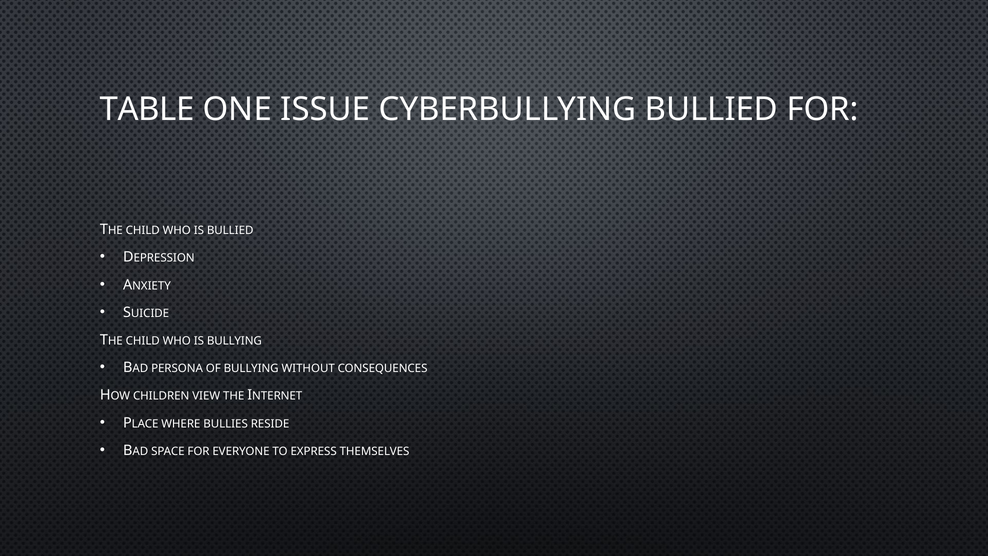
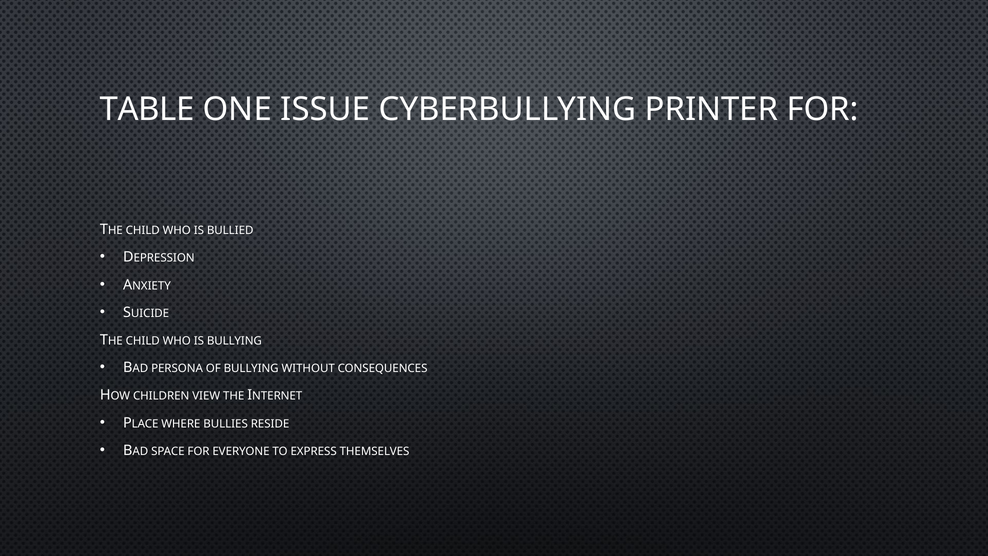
CYBERBULLYING BULLIED: BULLIED -> PRINTER
